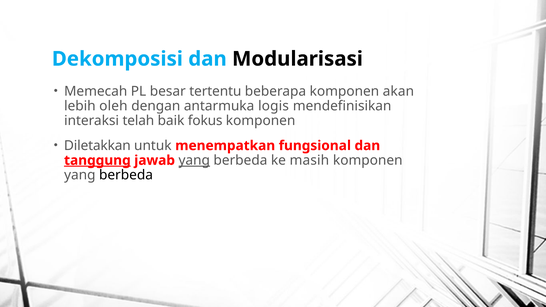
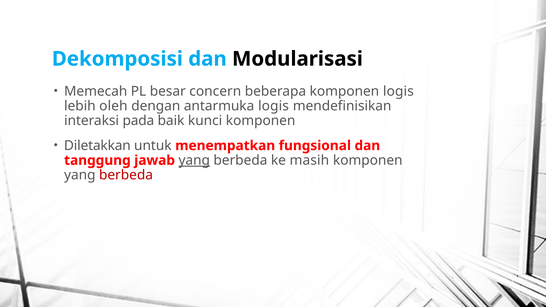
tertentu: tertentu -> concern
komponen akan: akan -> logis
telah: telah -> pada
fokus: fokus -> kunci
tanggung underline: present -> none
berbeda at (126, 175) colour: black -> red
